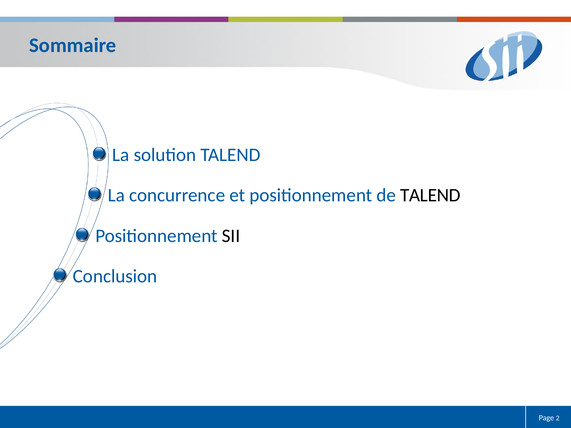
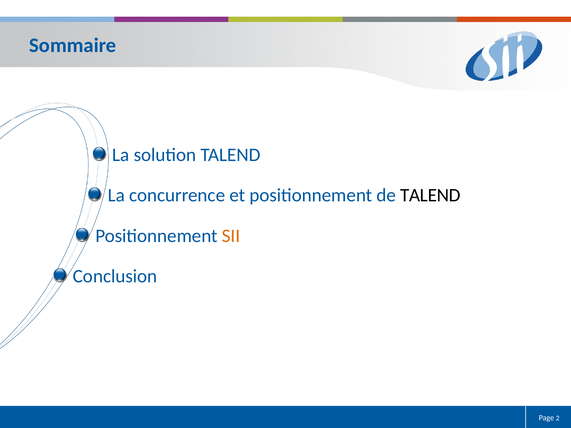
SII colour: black -> orange
